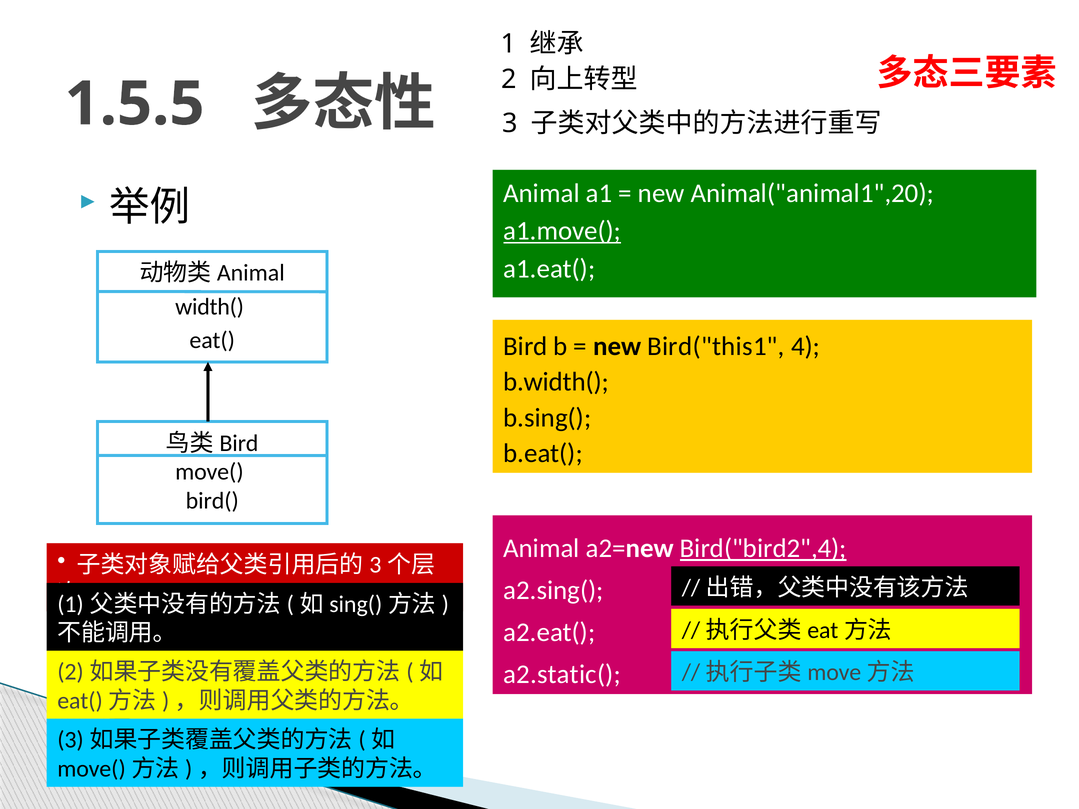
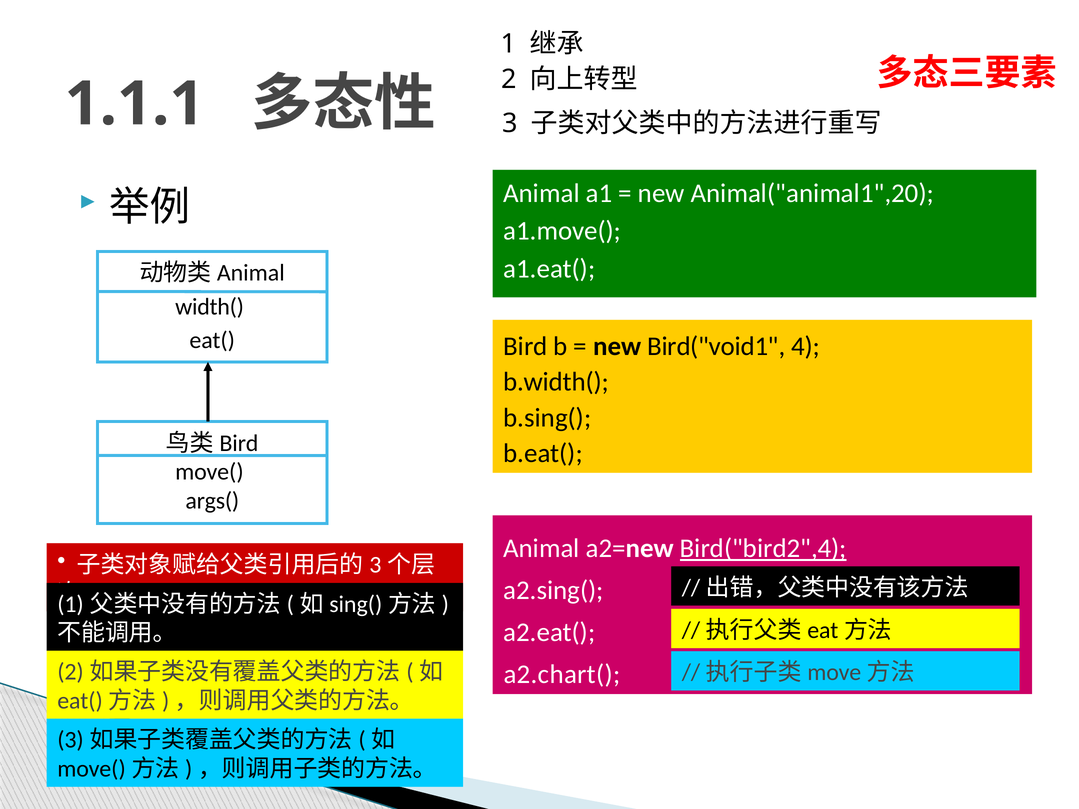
1.5.5: 1.5.5 -> 1.1.1
a1.move( underline: present -> none
Bird("this1: Bird("this1 -> Bird("void1
bird(: bird( -> args(
a2.static(: a2.static( -> a2.chart(
